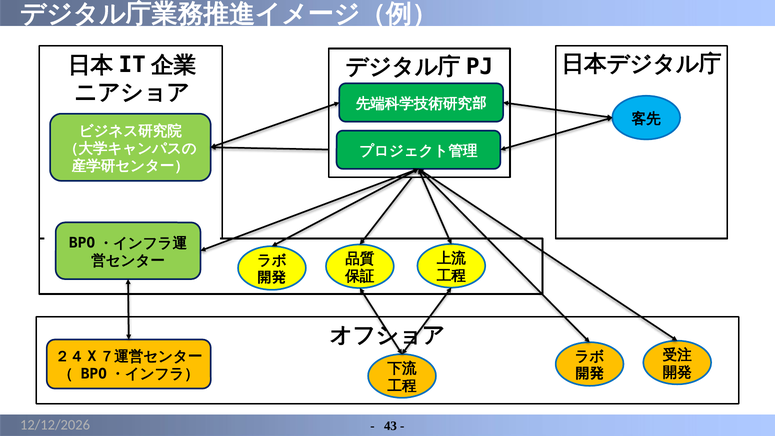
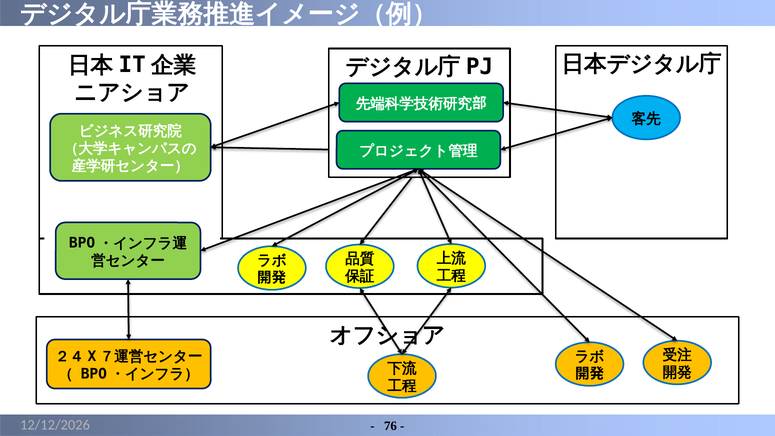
43: 43 -> 76
